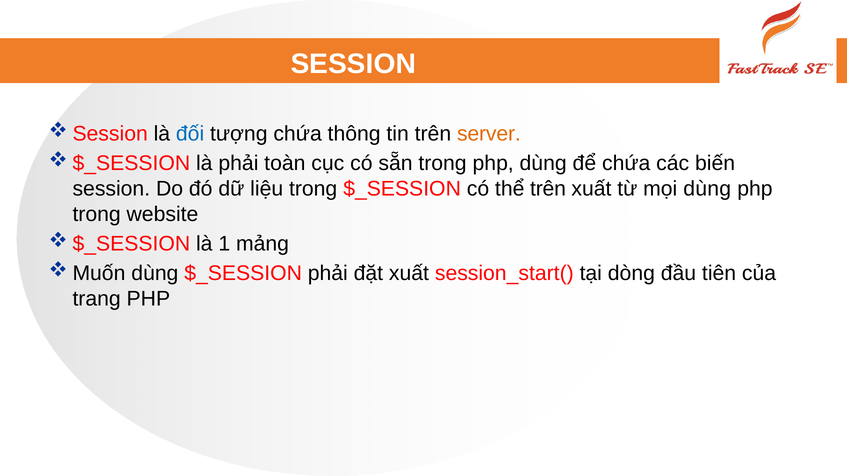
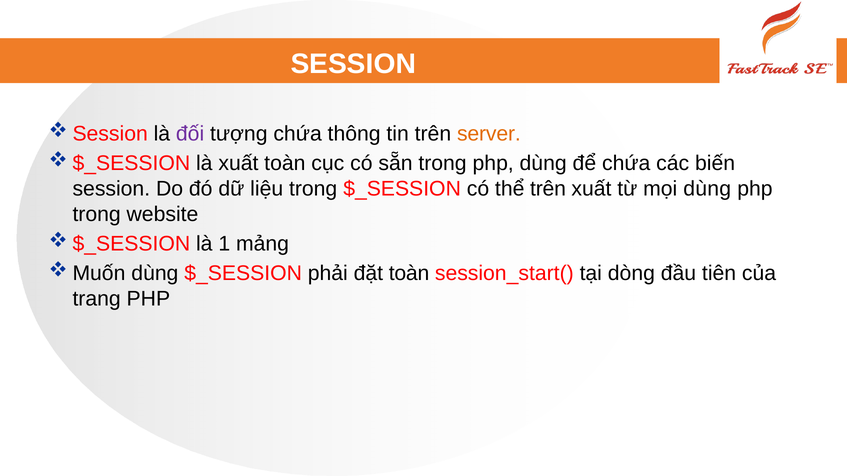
đối colour: blue -> purple
là phải: phải -> xuất
đặt xuất: xuất -> toàn
